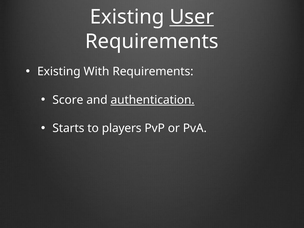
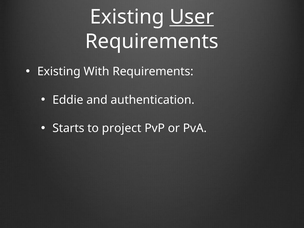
Score: Score -> Eddie
authentication underline: present -> none
players: players -> project
